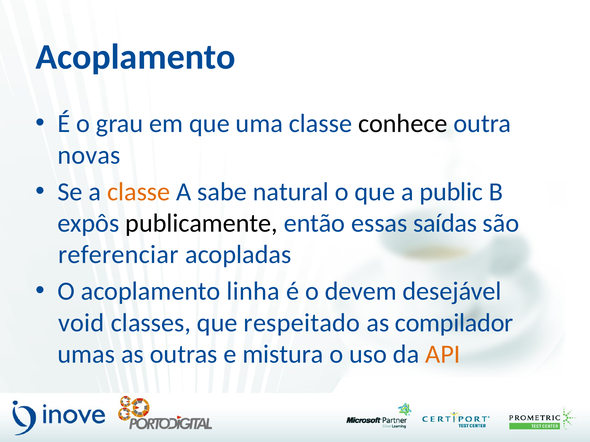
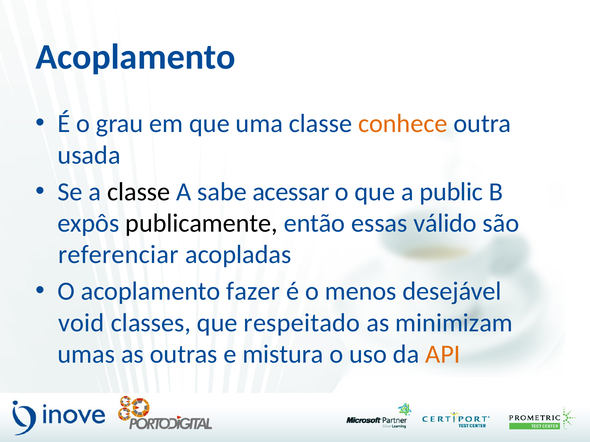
conhece colour: black -> orange
novas: novas -> usada
classe at (139, 192) colour: orange -> black
natural: natural -> acessar
saídas: saídas -> válido
linha: linha -> fazer
devem: devem -> menos
compilador: compilador -> minimizam
